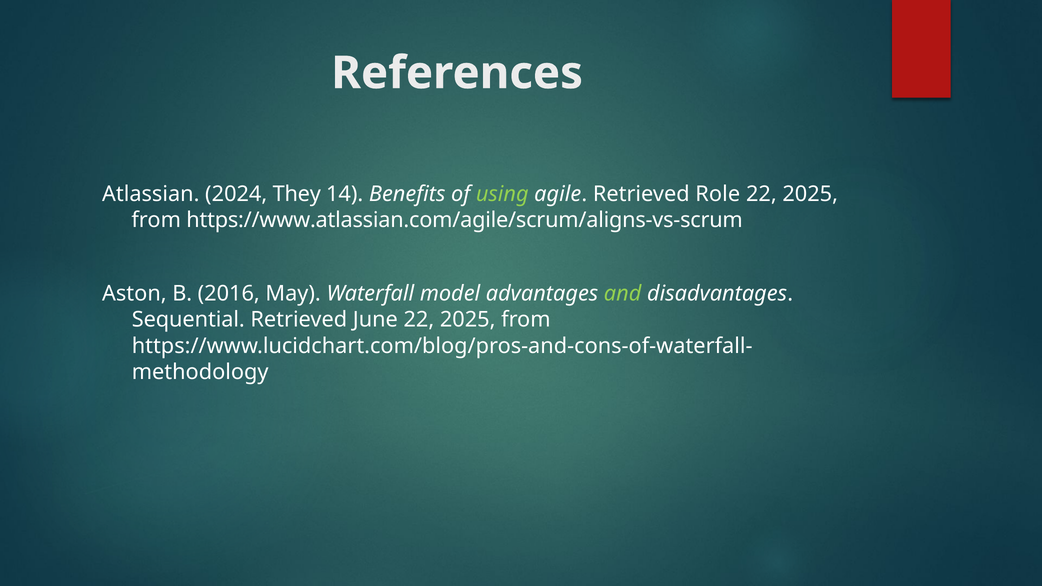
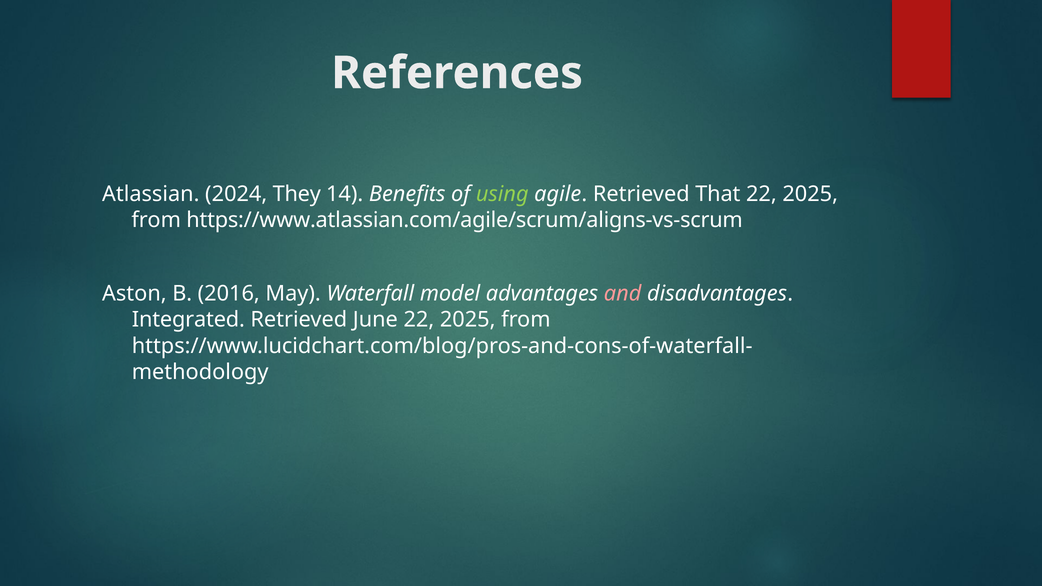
Role: Role -> That
and colour: light green -> pink
Sequential: Sequential -> Integrated
